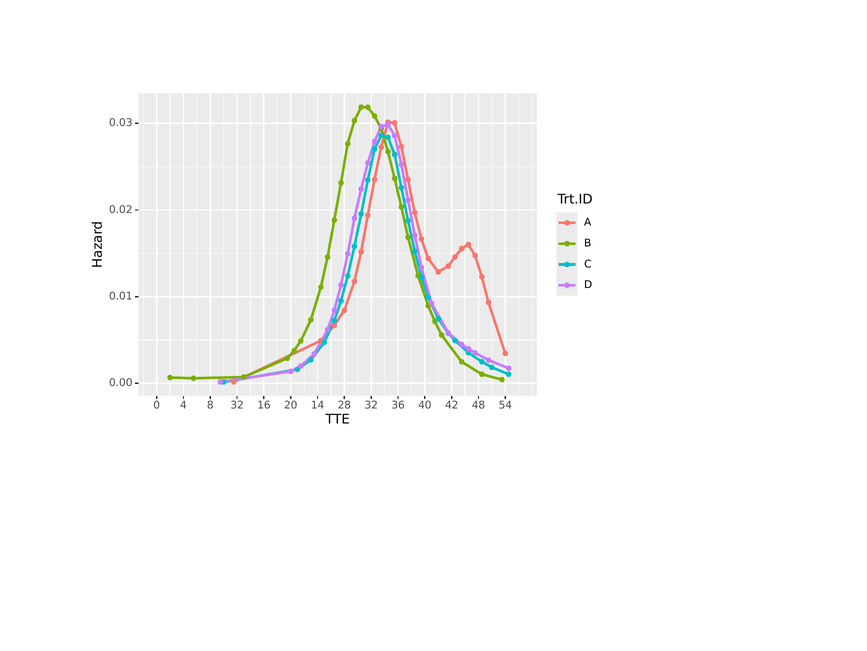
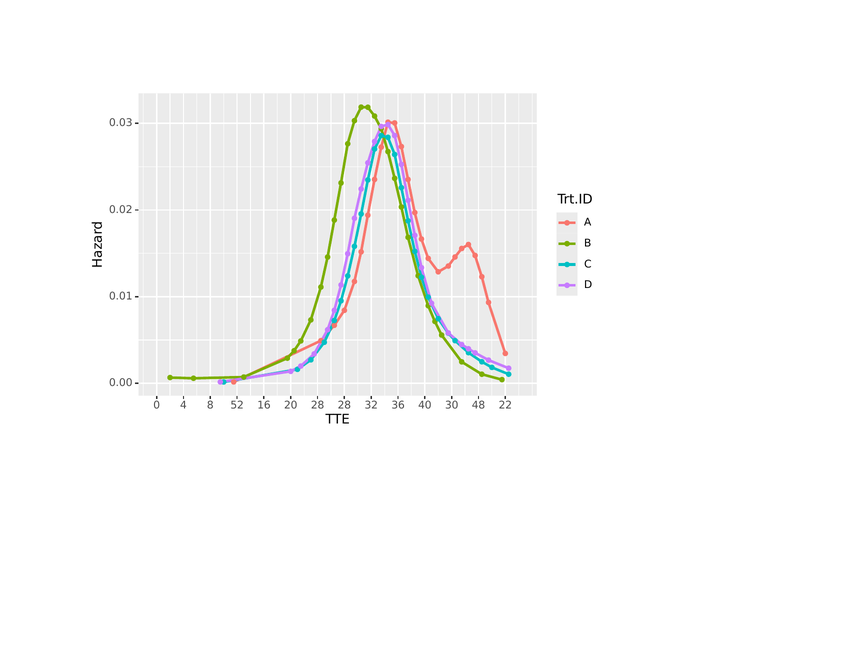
8 32: 32 -> 52
20 14: 14 -> 28
42: 42 -> 30
54: 54 -> 22
